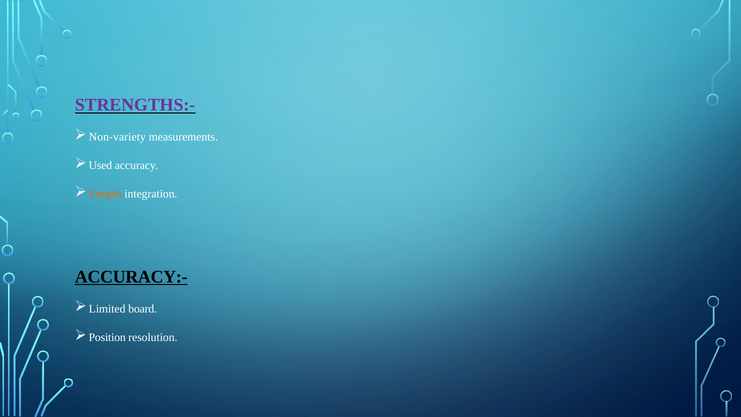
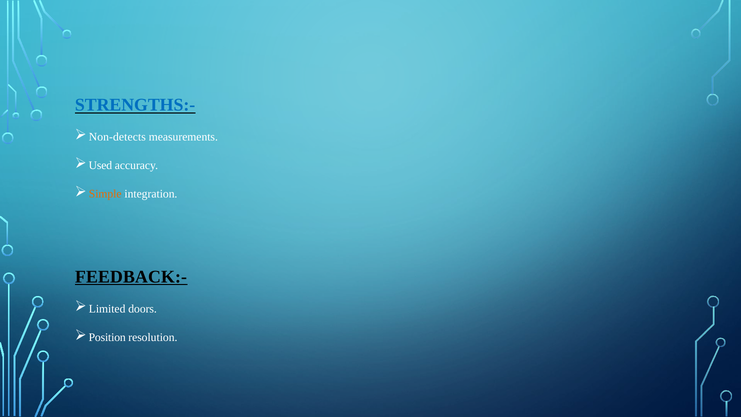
STRENGTHS:- colour: purple -> blue
Non-variety: Non-variety -> Non-detects
ACCURACY:-: ACCURACY:- -> FEEDBACK:-
board: board -> doors
